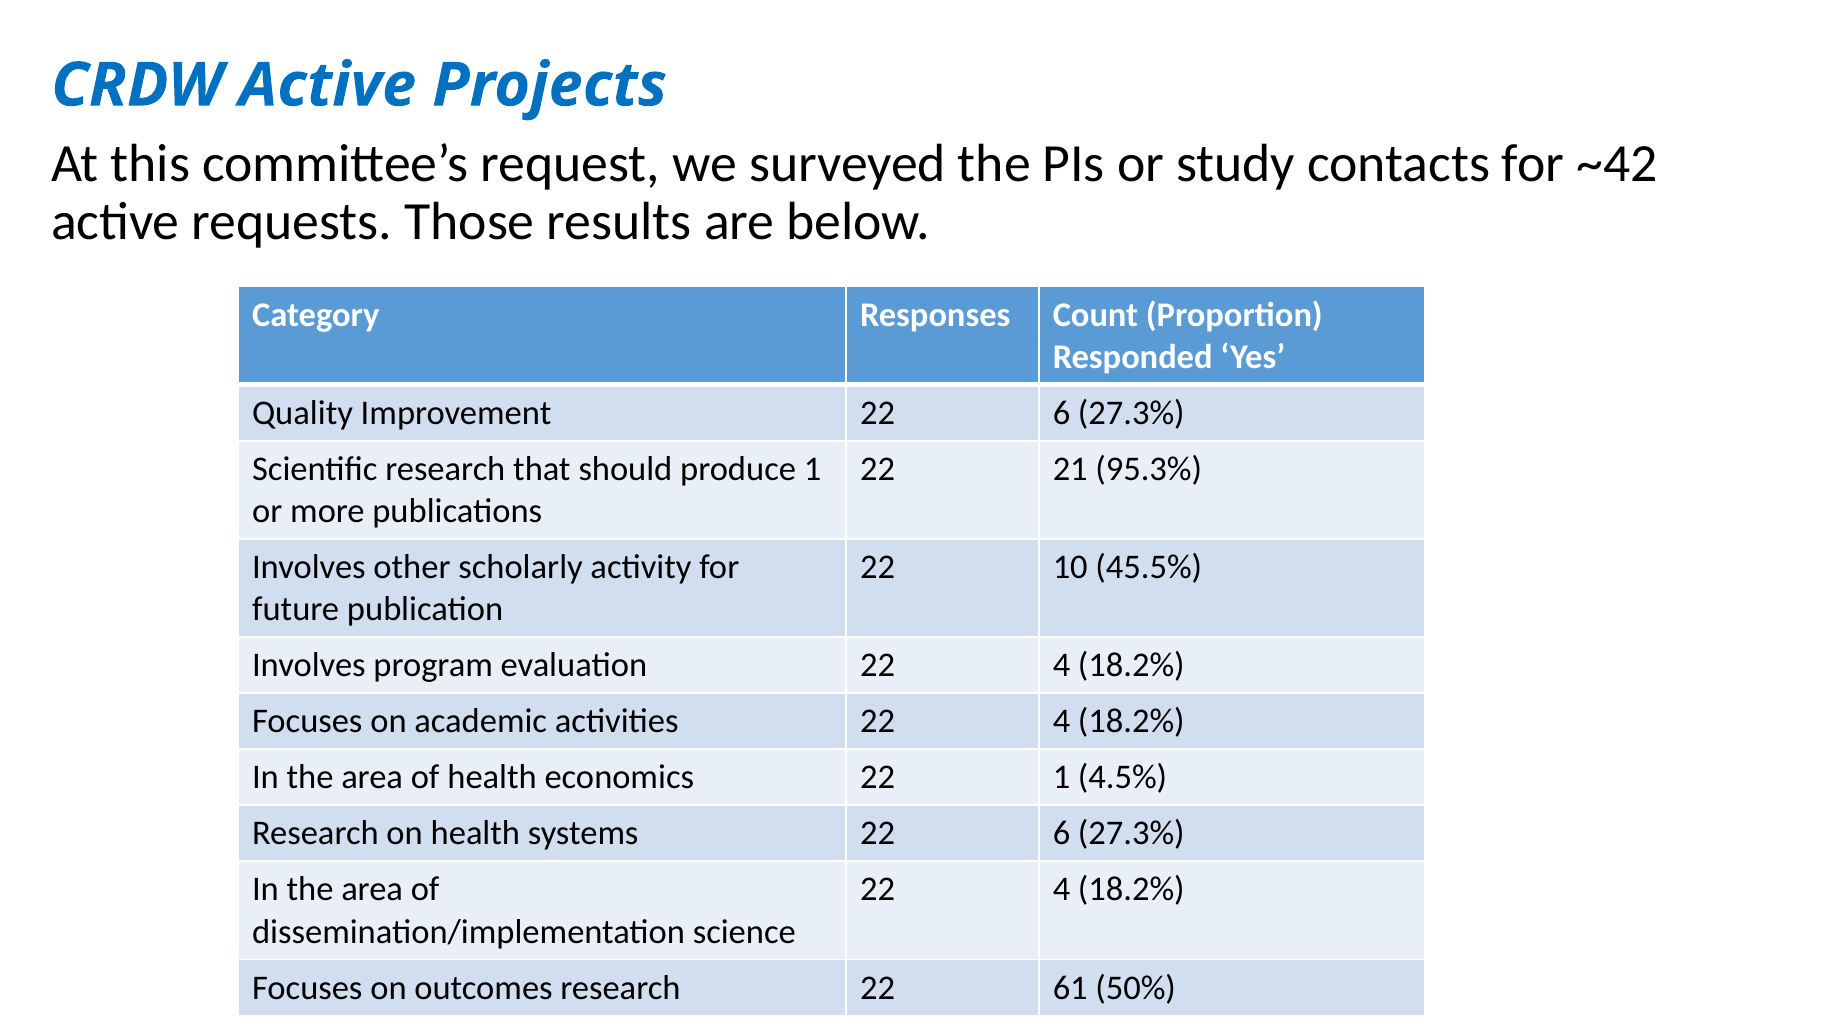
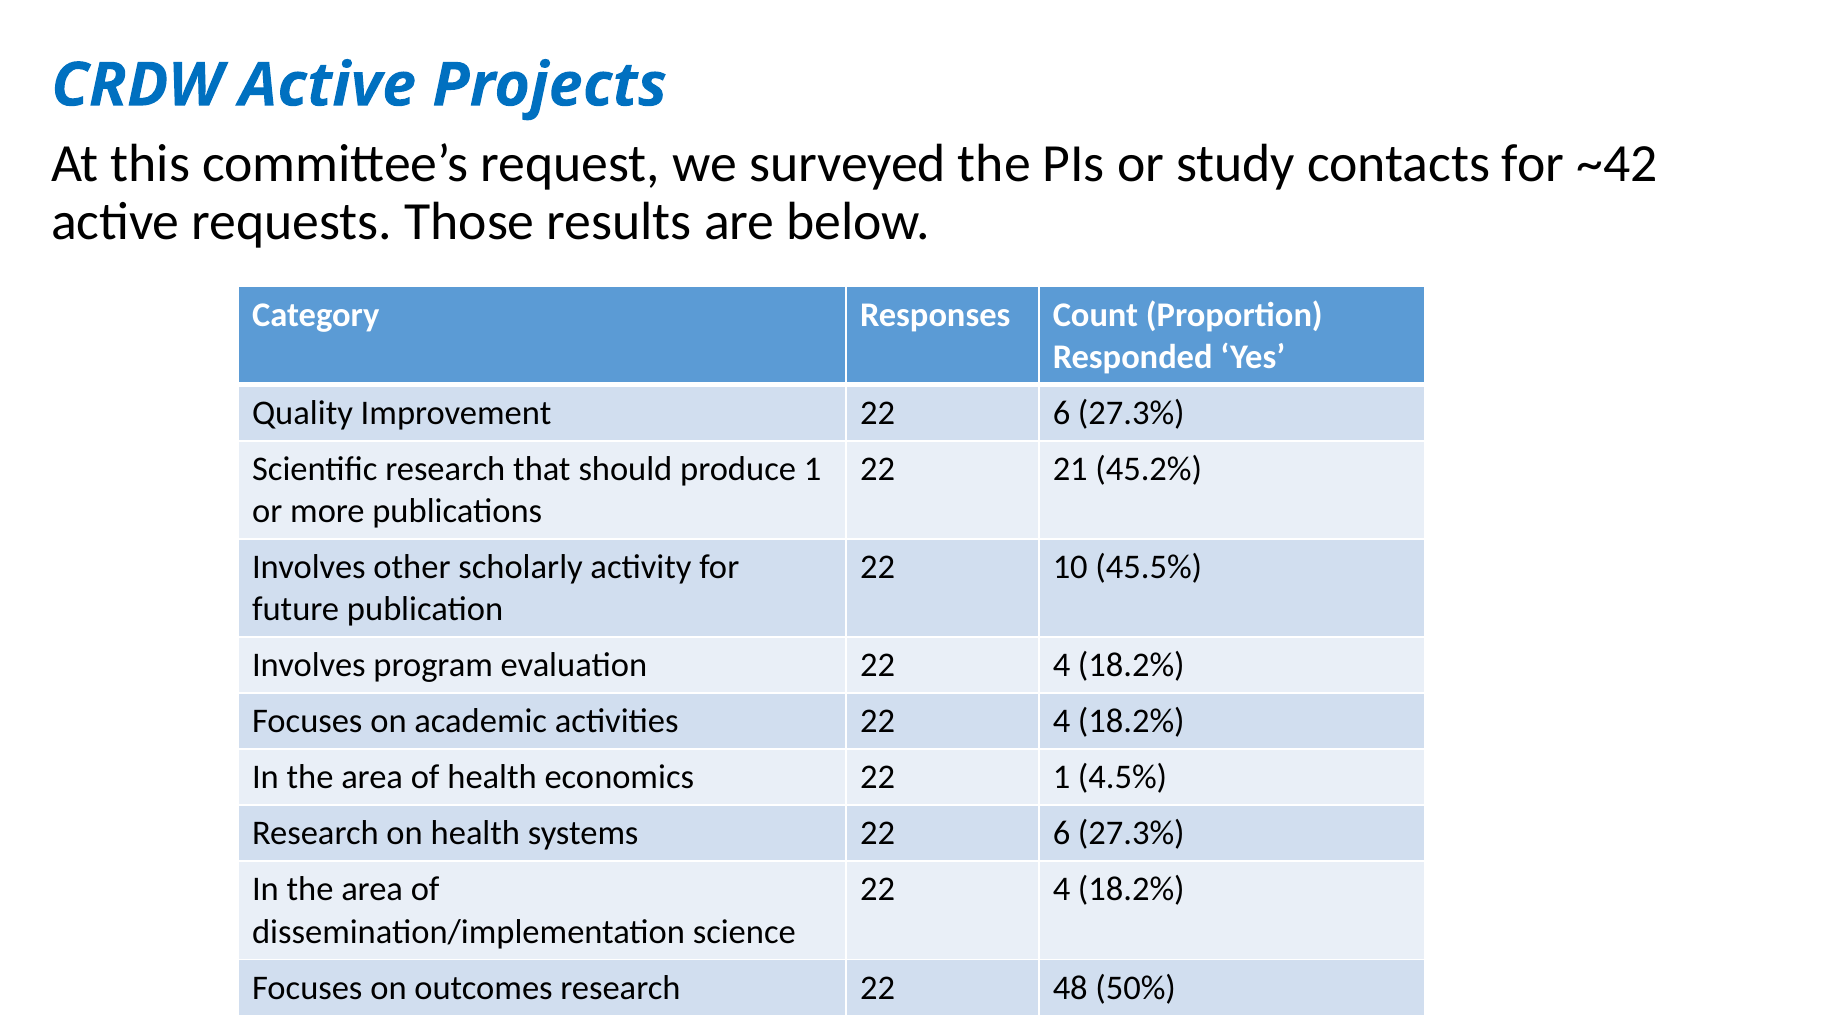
95.3%: 95.3% -> 45.2%
61: 61 -> 48
